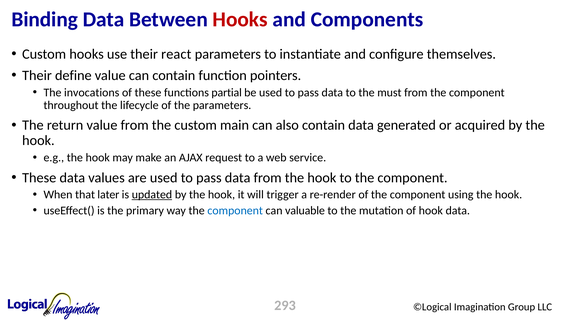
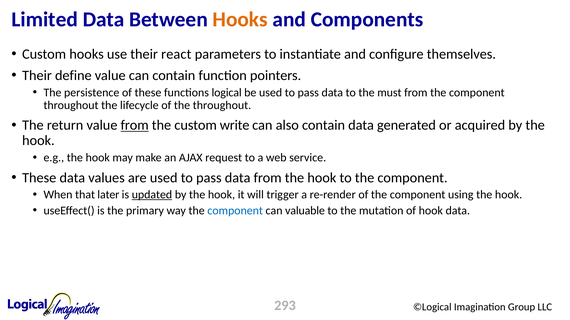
Binding: Binding -> Limited
Hooks at (240, 20) colour: red -> orange
invocations: invocations -> persistence
partial: partial -> logical
the parameters: parameters -> throughout
from at (135, 126) underline: none -> present
main: main -> write
